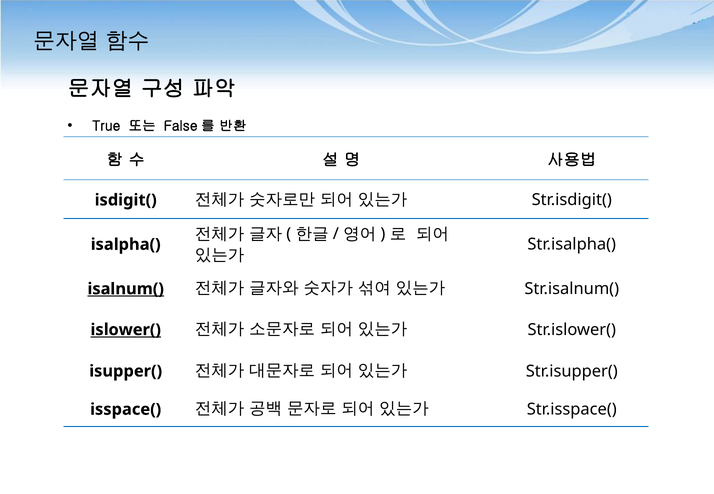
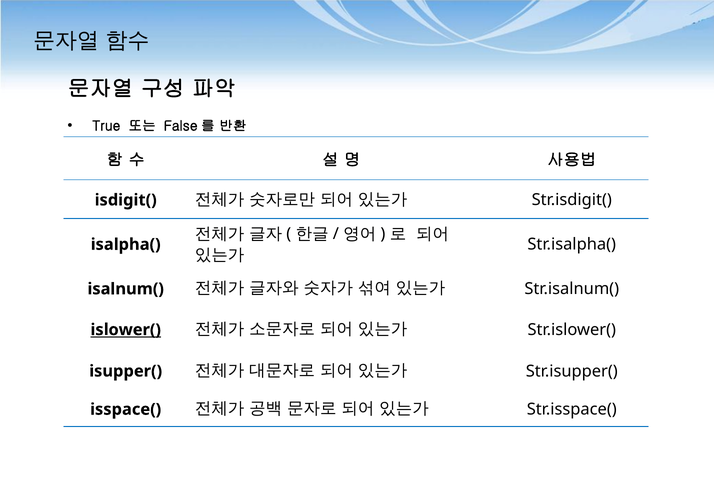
isalnum( underline: present -> none
